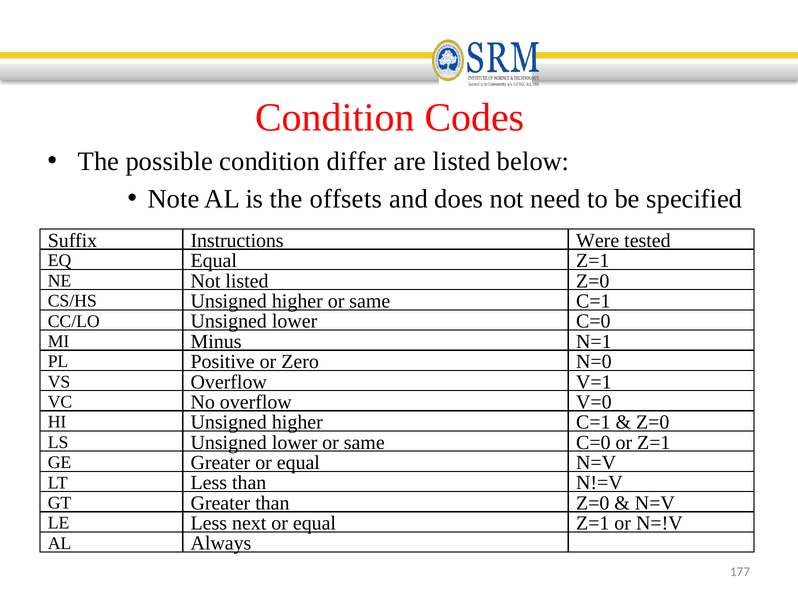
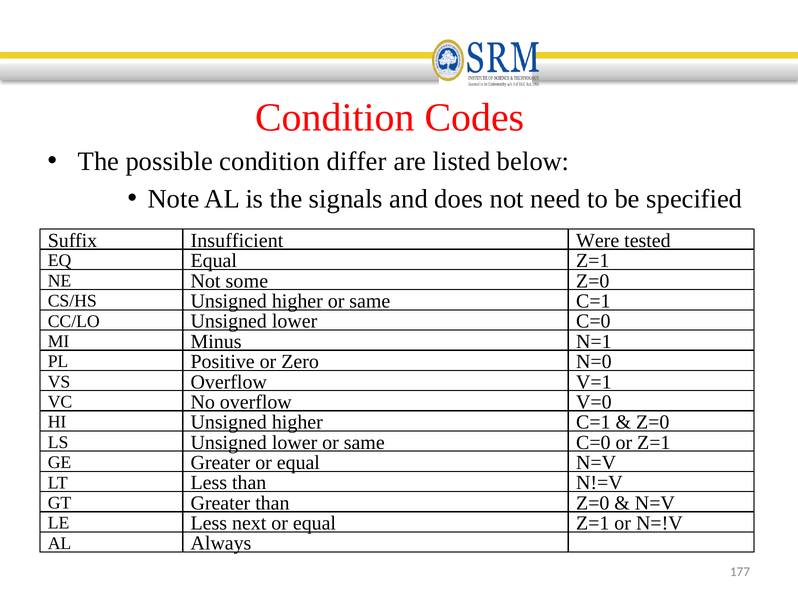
offsets: offsets -> signals
Instructions: Instructions -> Insufficient
Not listed: listed -> some
